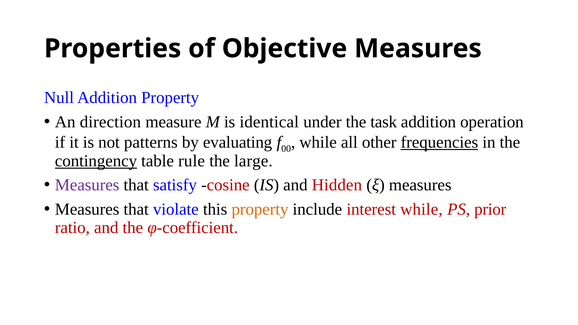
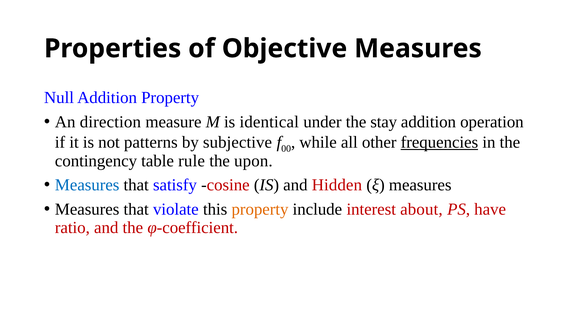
task: task -> stay
evaluating: evaluating -> subjective
contingency underline: present -> none
large: large -> upon
Measures at (87, 185) colour: purple -> blue
interest while: while -> about
prior: prior -> have
